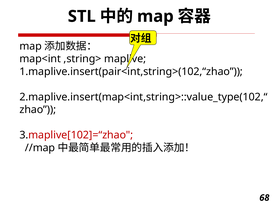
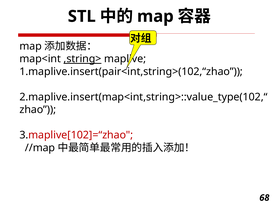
,string> underline: none -> present
